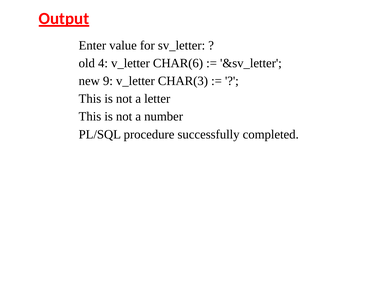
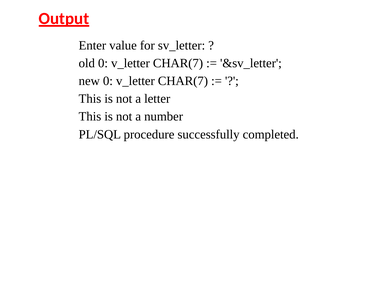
old 4: 4 -> 0
CHAR(6 at (178, 63): CHAR(6 -> CHAR(7
new 9: 9 -> 0
CHAR(3 at (183, 81): CHAR(3 -> CHAR(7
